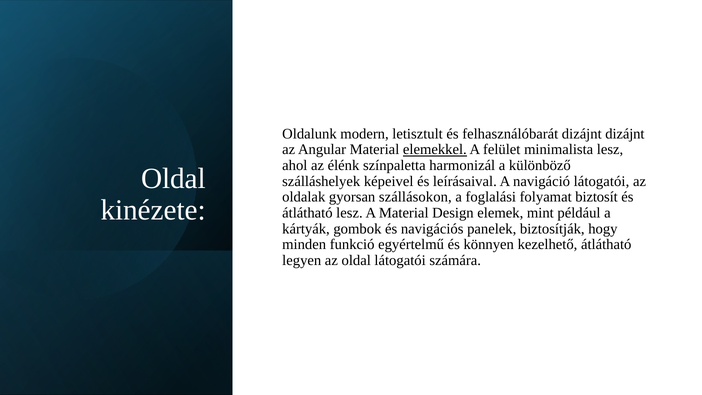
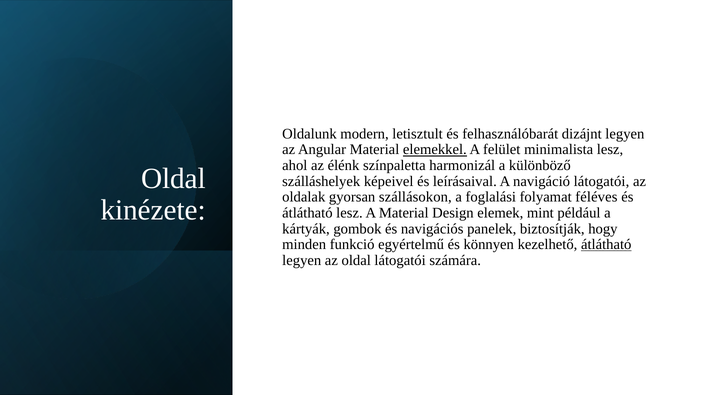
dizájnt dizájnt: dizájnt -> legyen
biztosít: biztosít -> féléves
átlátható at (606, 244) underline: none -> present
